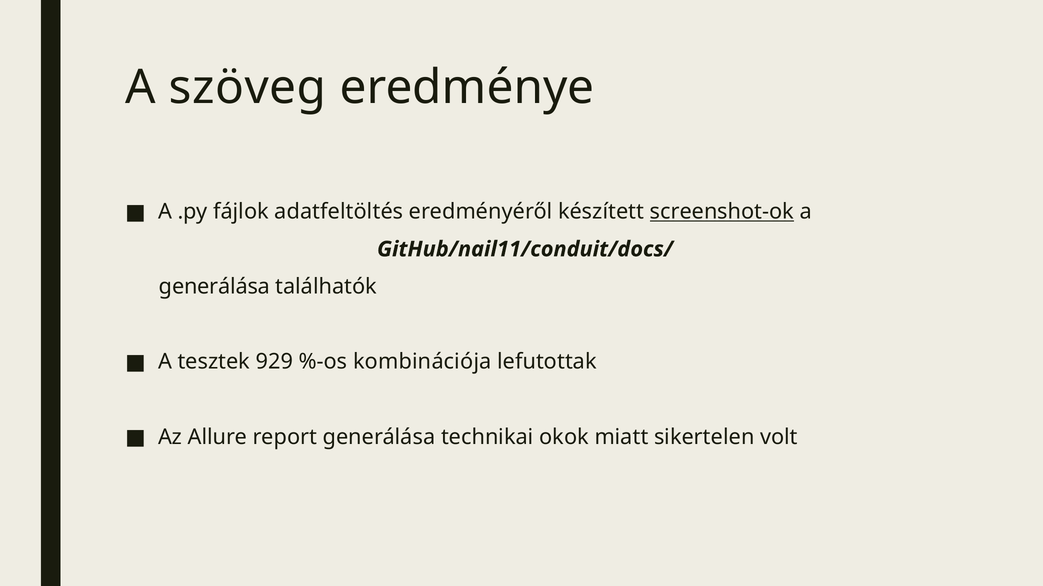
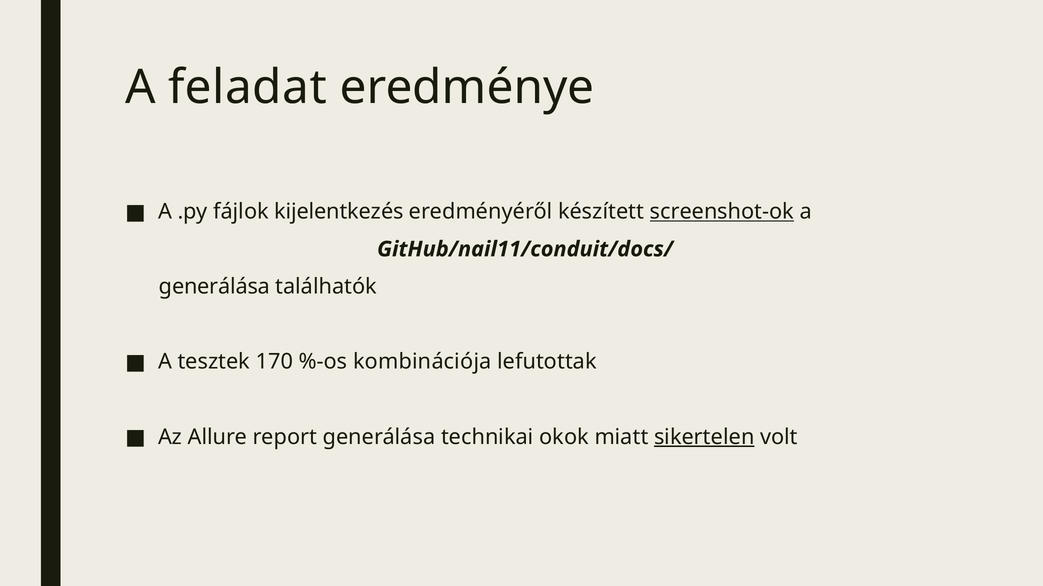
szöveg: szöveg -> feladat
adatfeltöltés: adatfeltöltés -> kijelentkezés
929: 929 -> 170
sikertelen underline: none -> present
